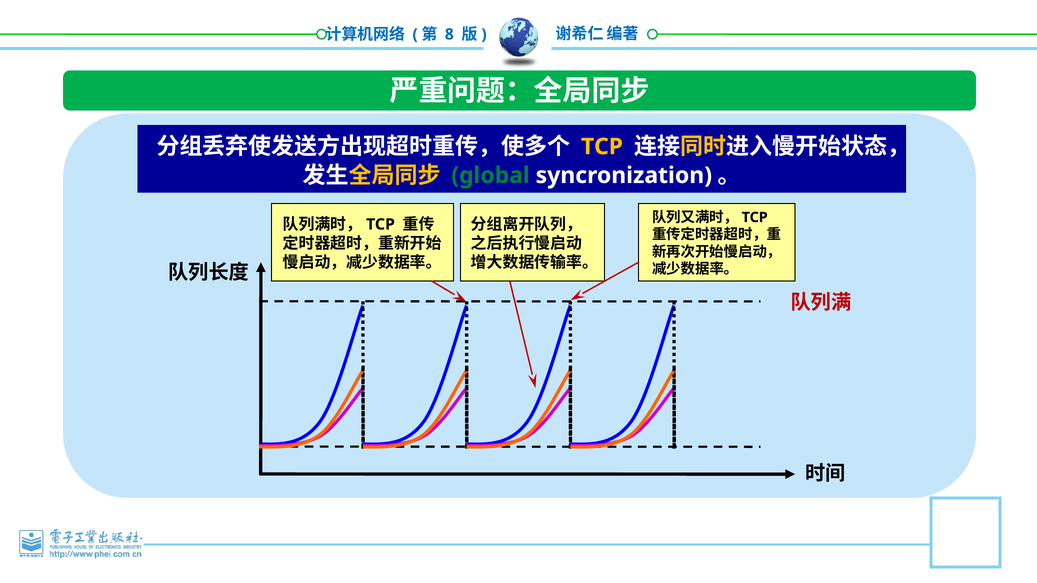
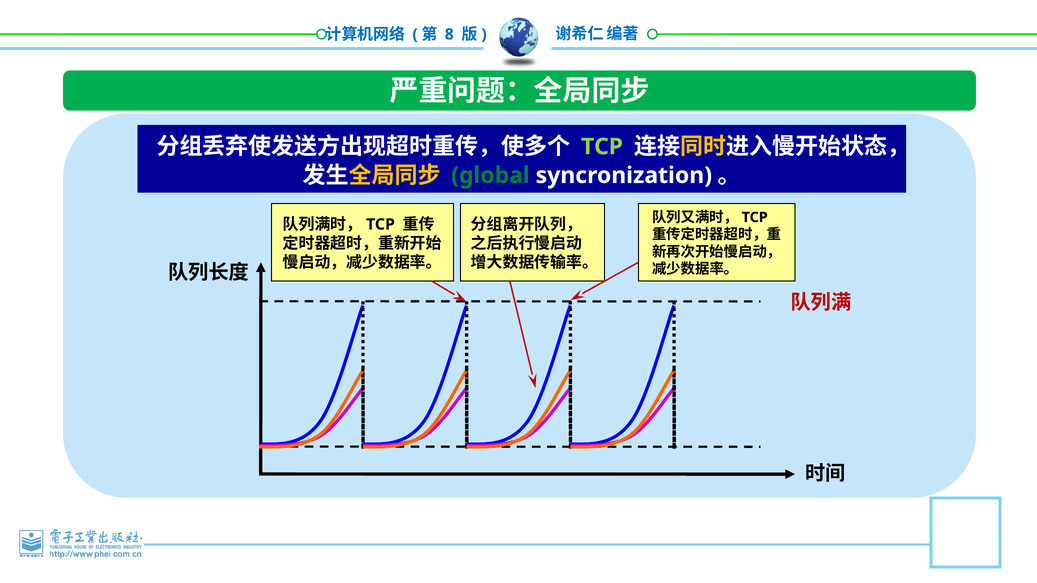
TCP at (602, 147) colour: yellow -> light green
